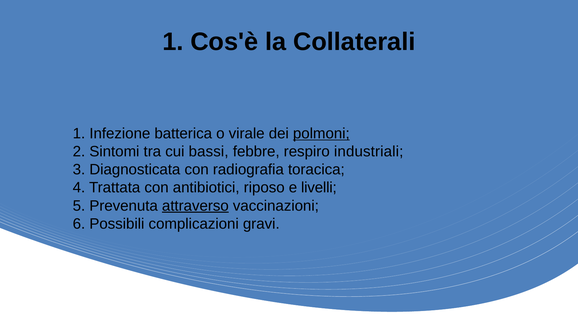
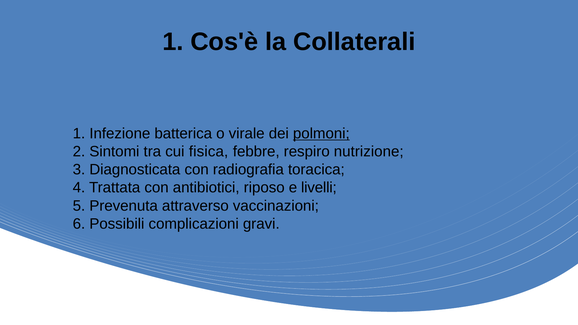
bassi: bassi -> fisica
industriali: industriali -> nutrizione
attraverso underline: present -> none
